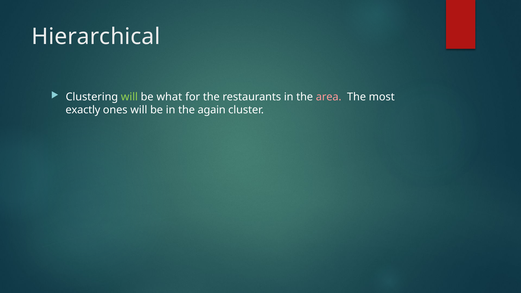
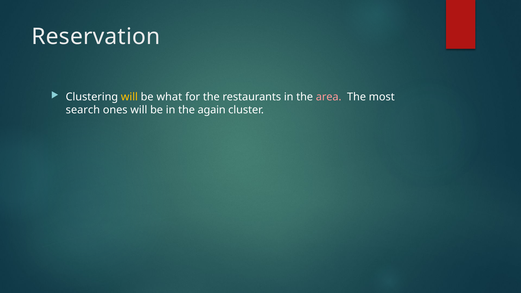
Hierarchical: Hierarchical -> Reservation
will at (129, 97) colour: light green -> yellow
exactly: exactly -> search
